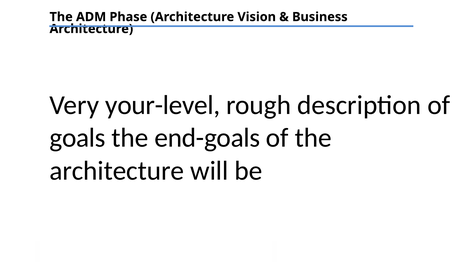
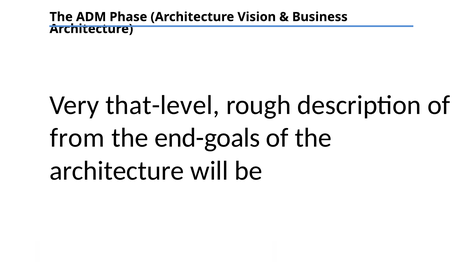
your-level: your-level -> that-level
goals: goals -> from
